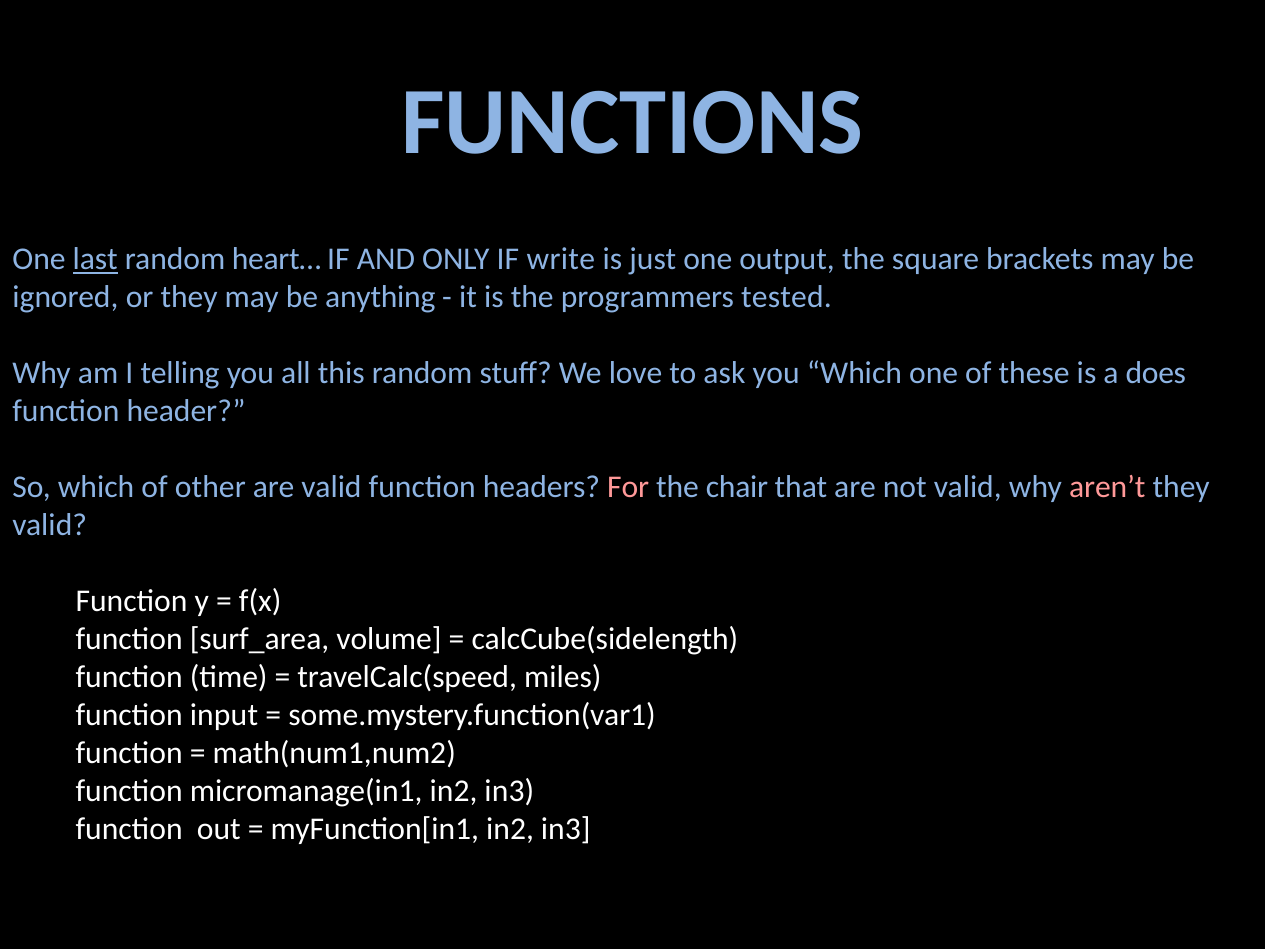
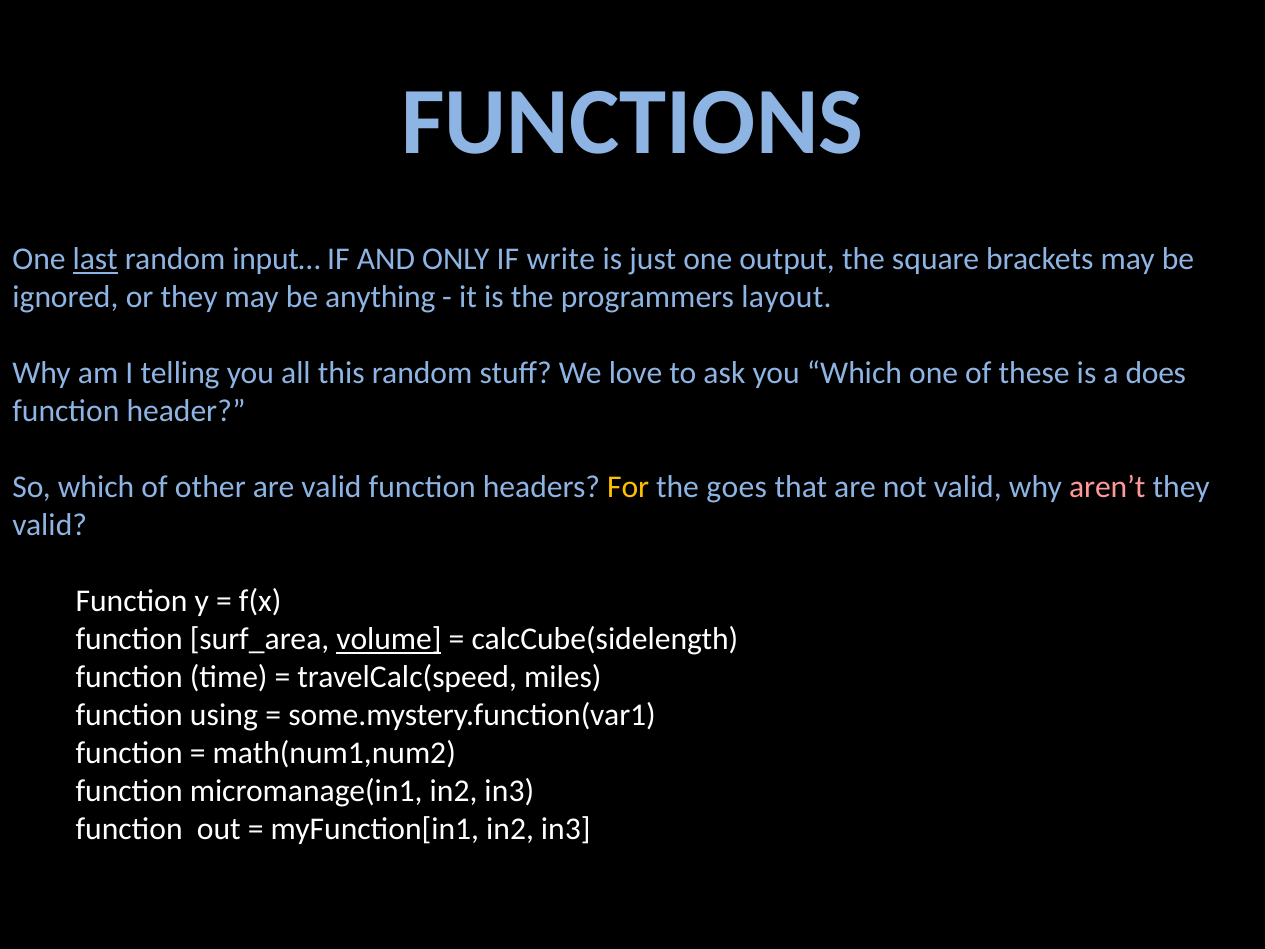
heart…: heart… -> input…
tested: tested -> layout
For colour: pink -> yellow
chair: chair -> goes
volume underline: none -> present
input: input -> using
